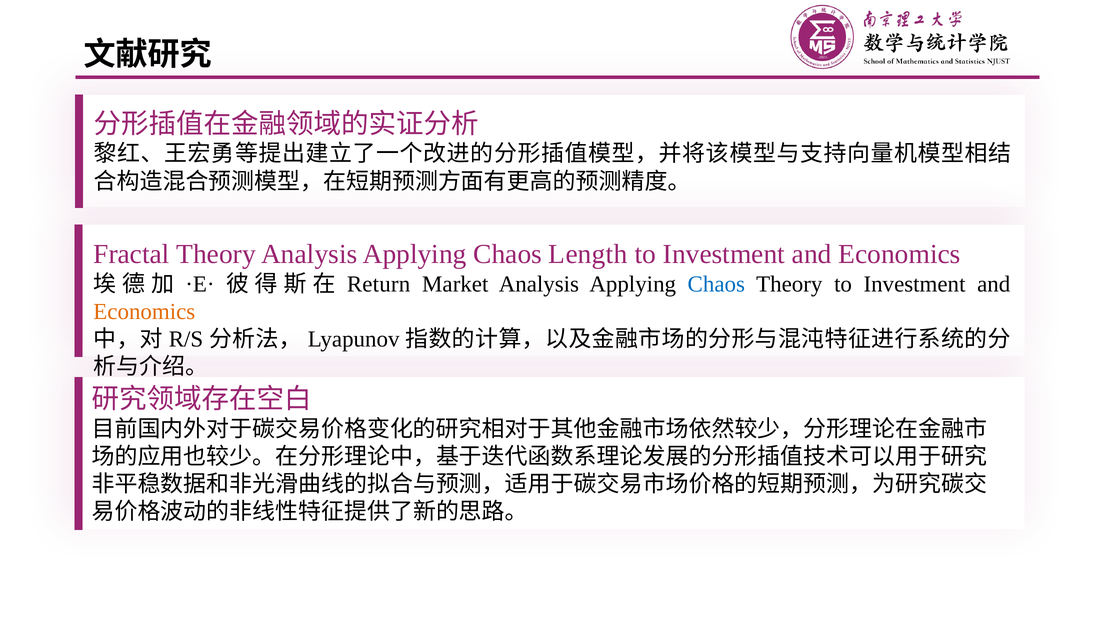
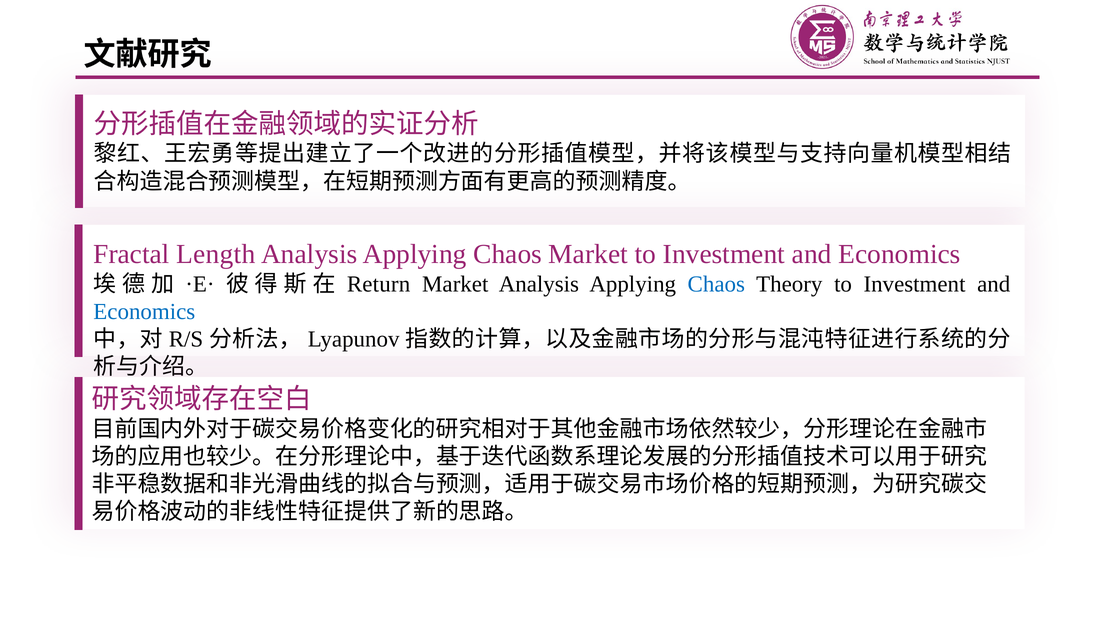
Fractal Theory: Theory -> Length
Chaos Length: Length -> Market
Economics at (144, 312) colour: orange -> blue
